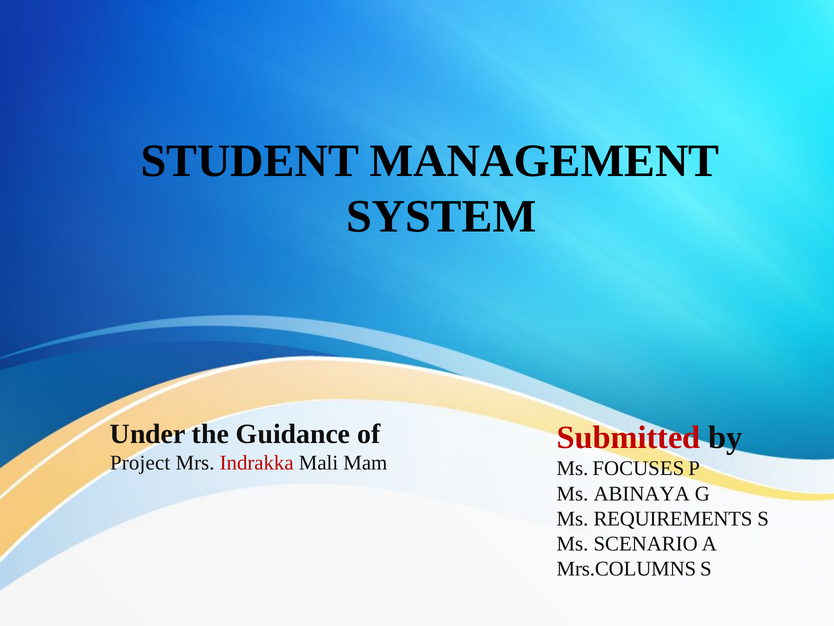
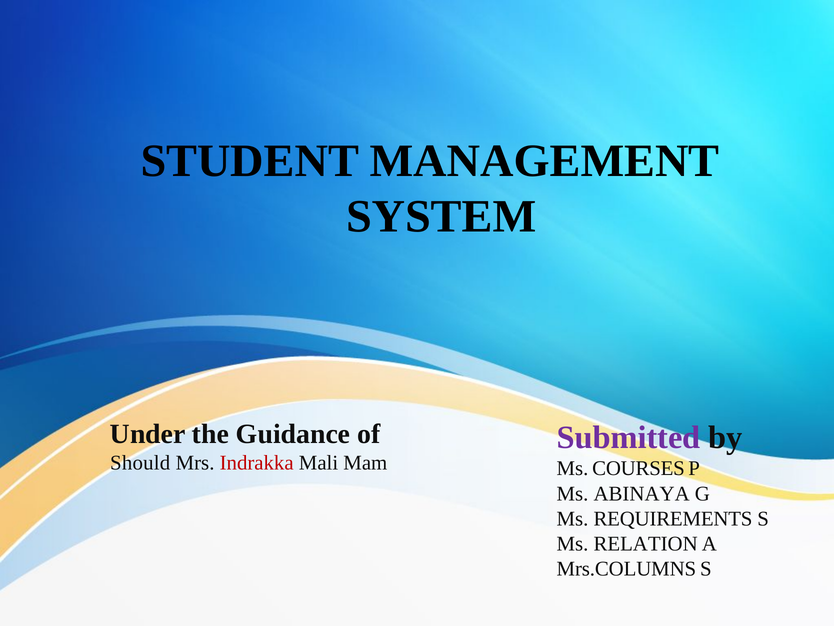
Submitted colour: red -> purple
Project: Project -> Should
FOCUSES: FOCUSES -> COURSES
SCENARIO: SCENARIO -> RELATION
